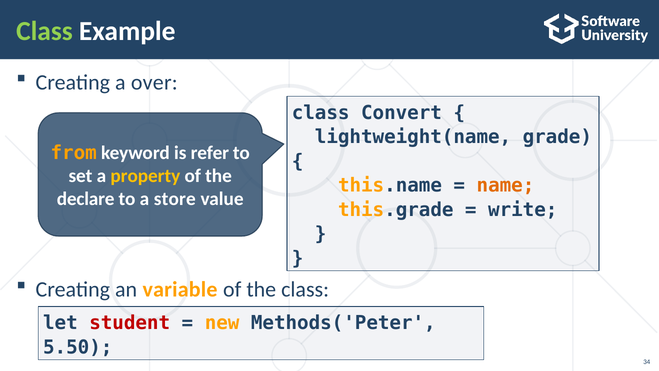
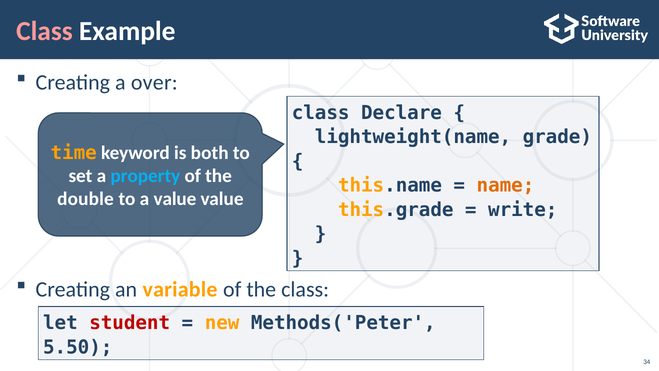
Class at (44, 31) colour: light green -> pink
Convert: Convert -> Declare
from: from -> time
refer: refer -> both
property colour: yellow -> light blue
declare: declare -> double
a store: store -> value
